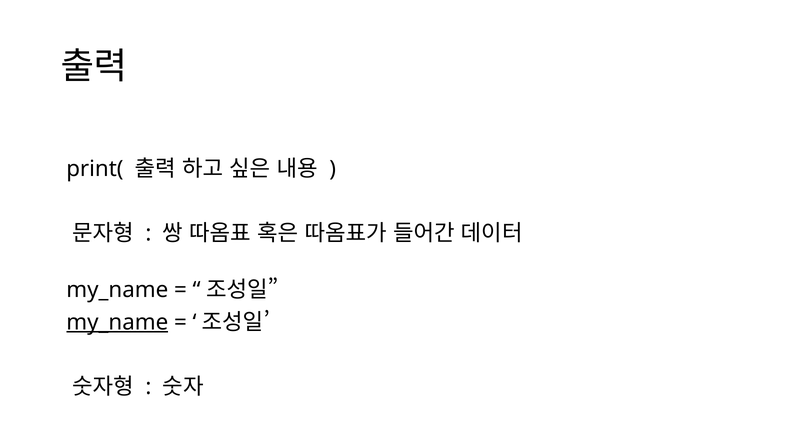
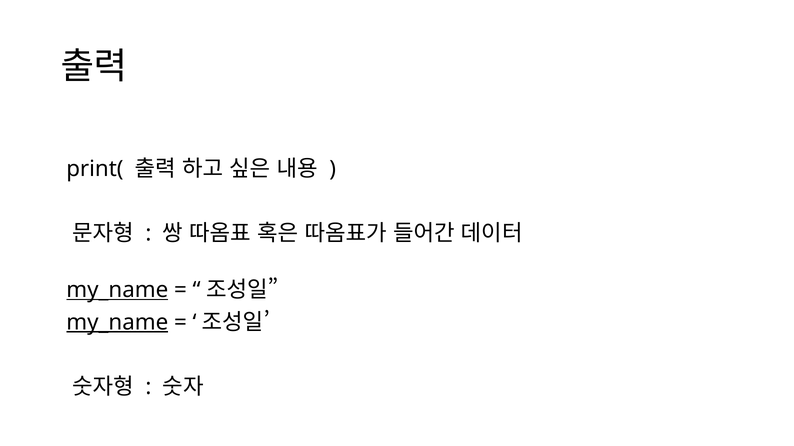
my_name at (117, 290) underline: none -> present
